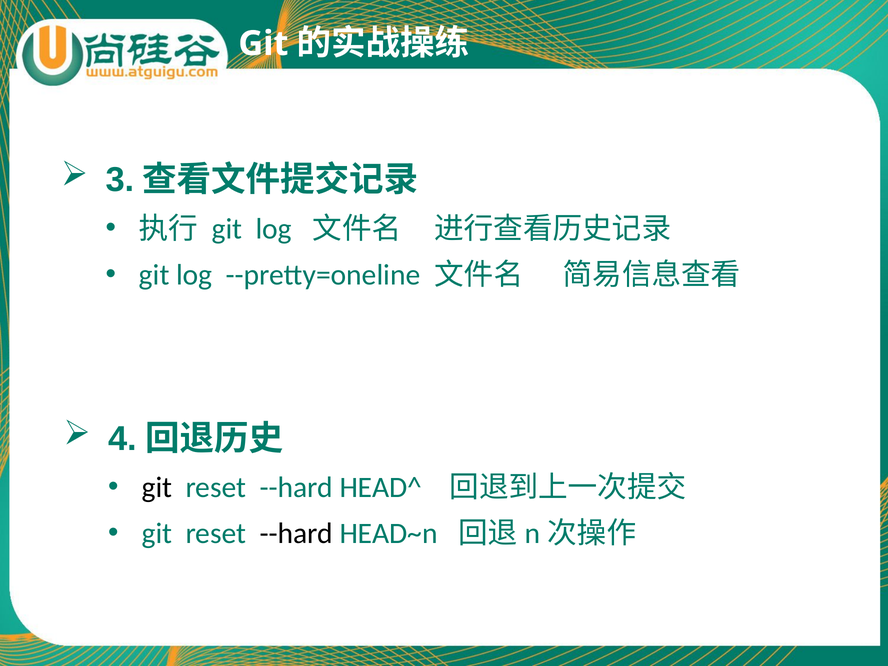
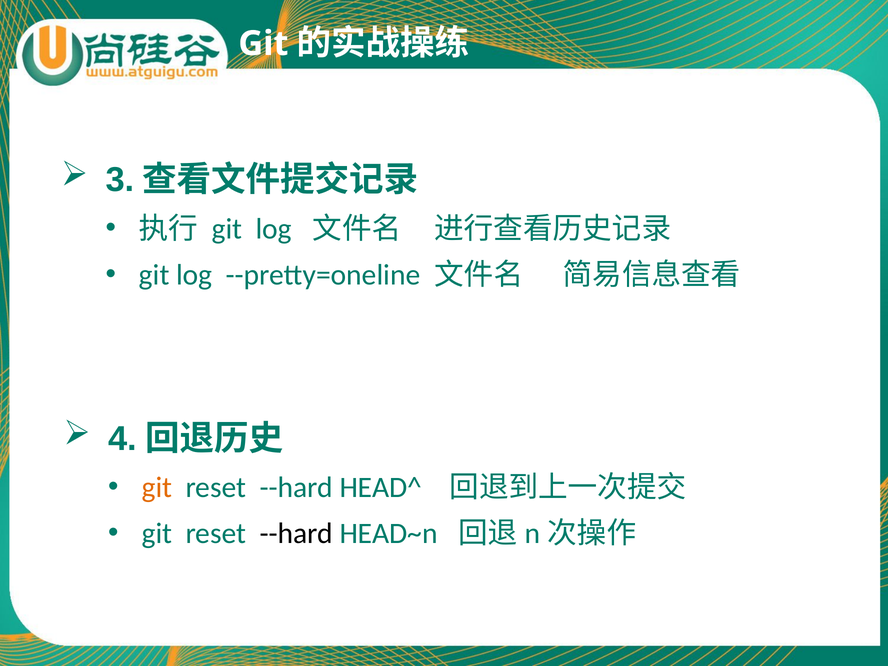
git at (157, 488) colour: black -> orange
